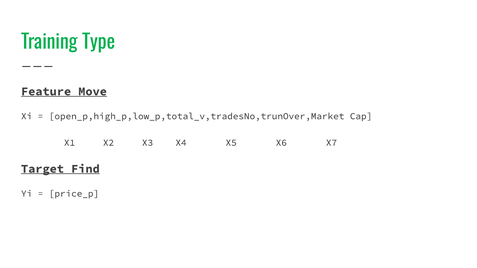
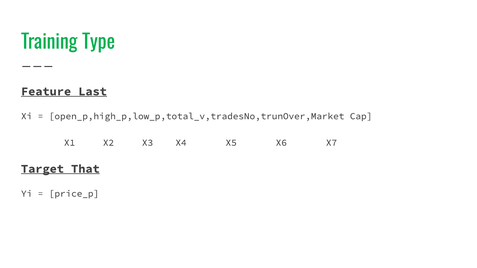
Move: Move -> Last
Find: Find -> That
